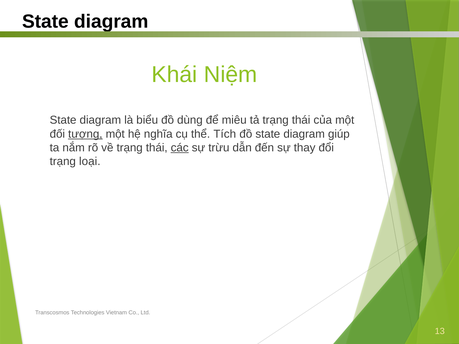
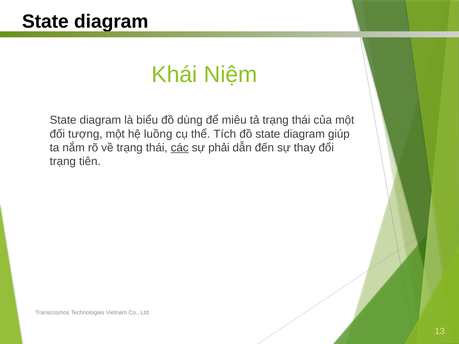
tượng underline: present -> none
nghĩa: nghĩa -> luồng
trừu: trừu -> phải
loại: loại -> tiên
